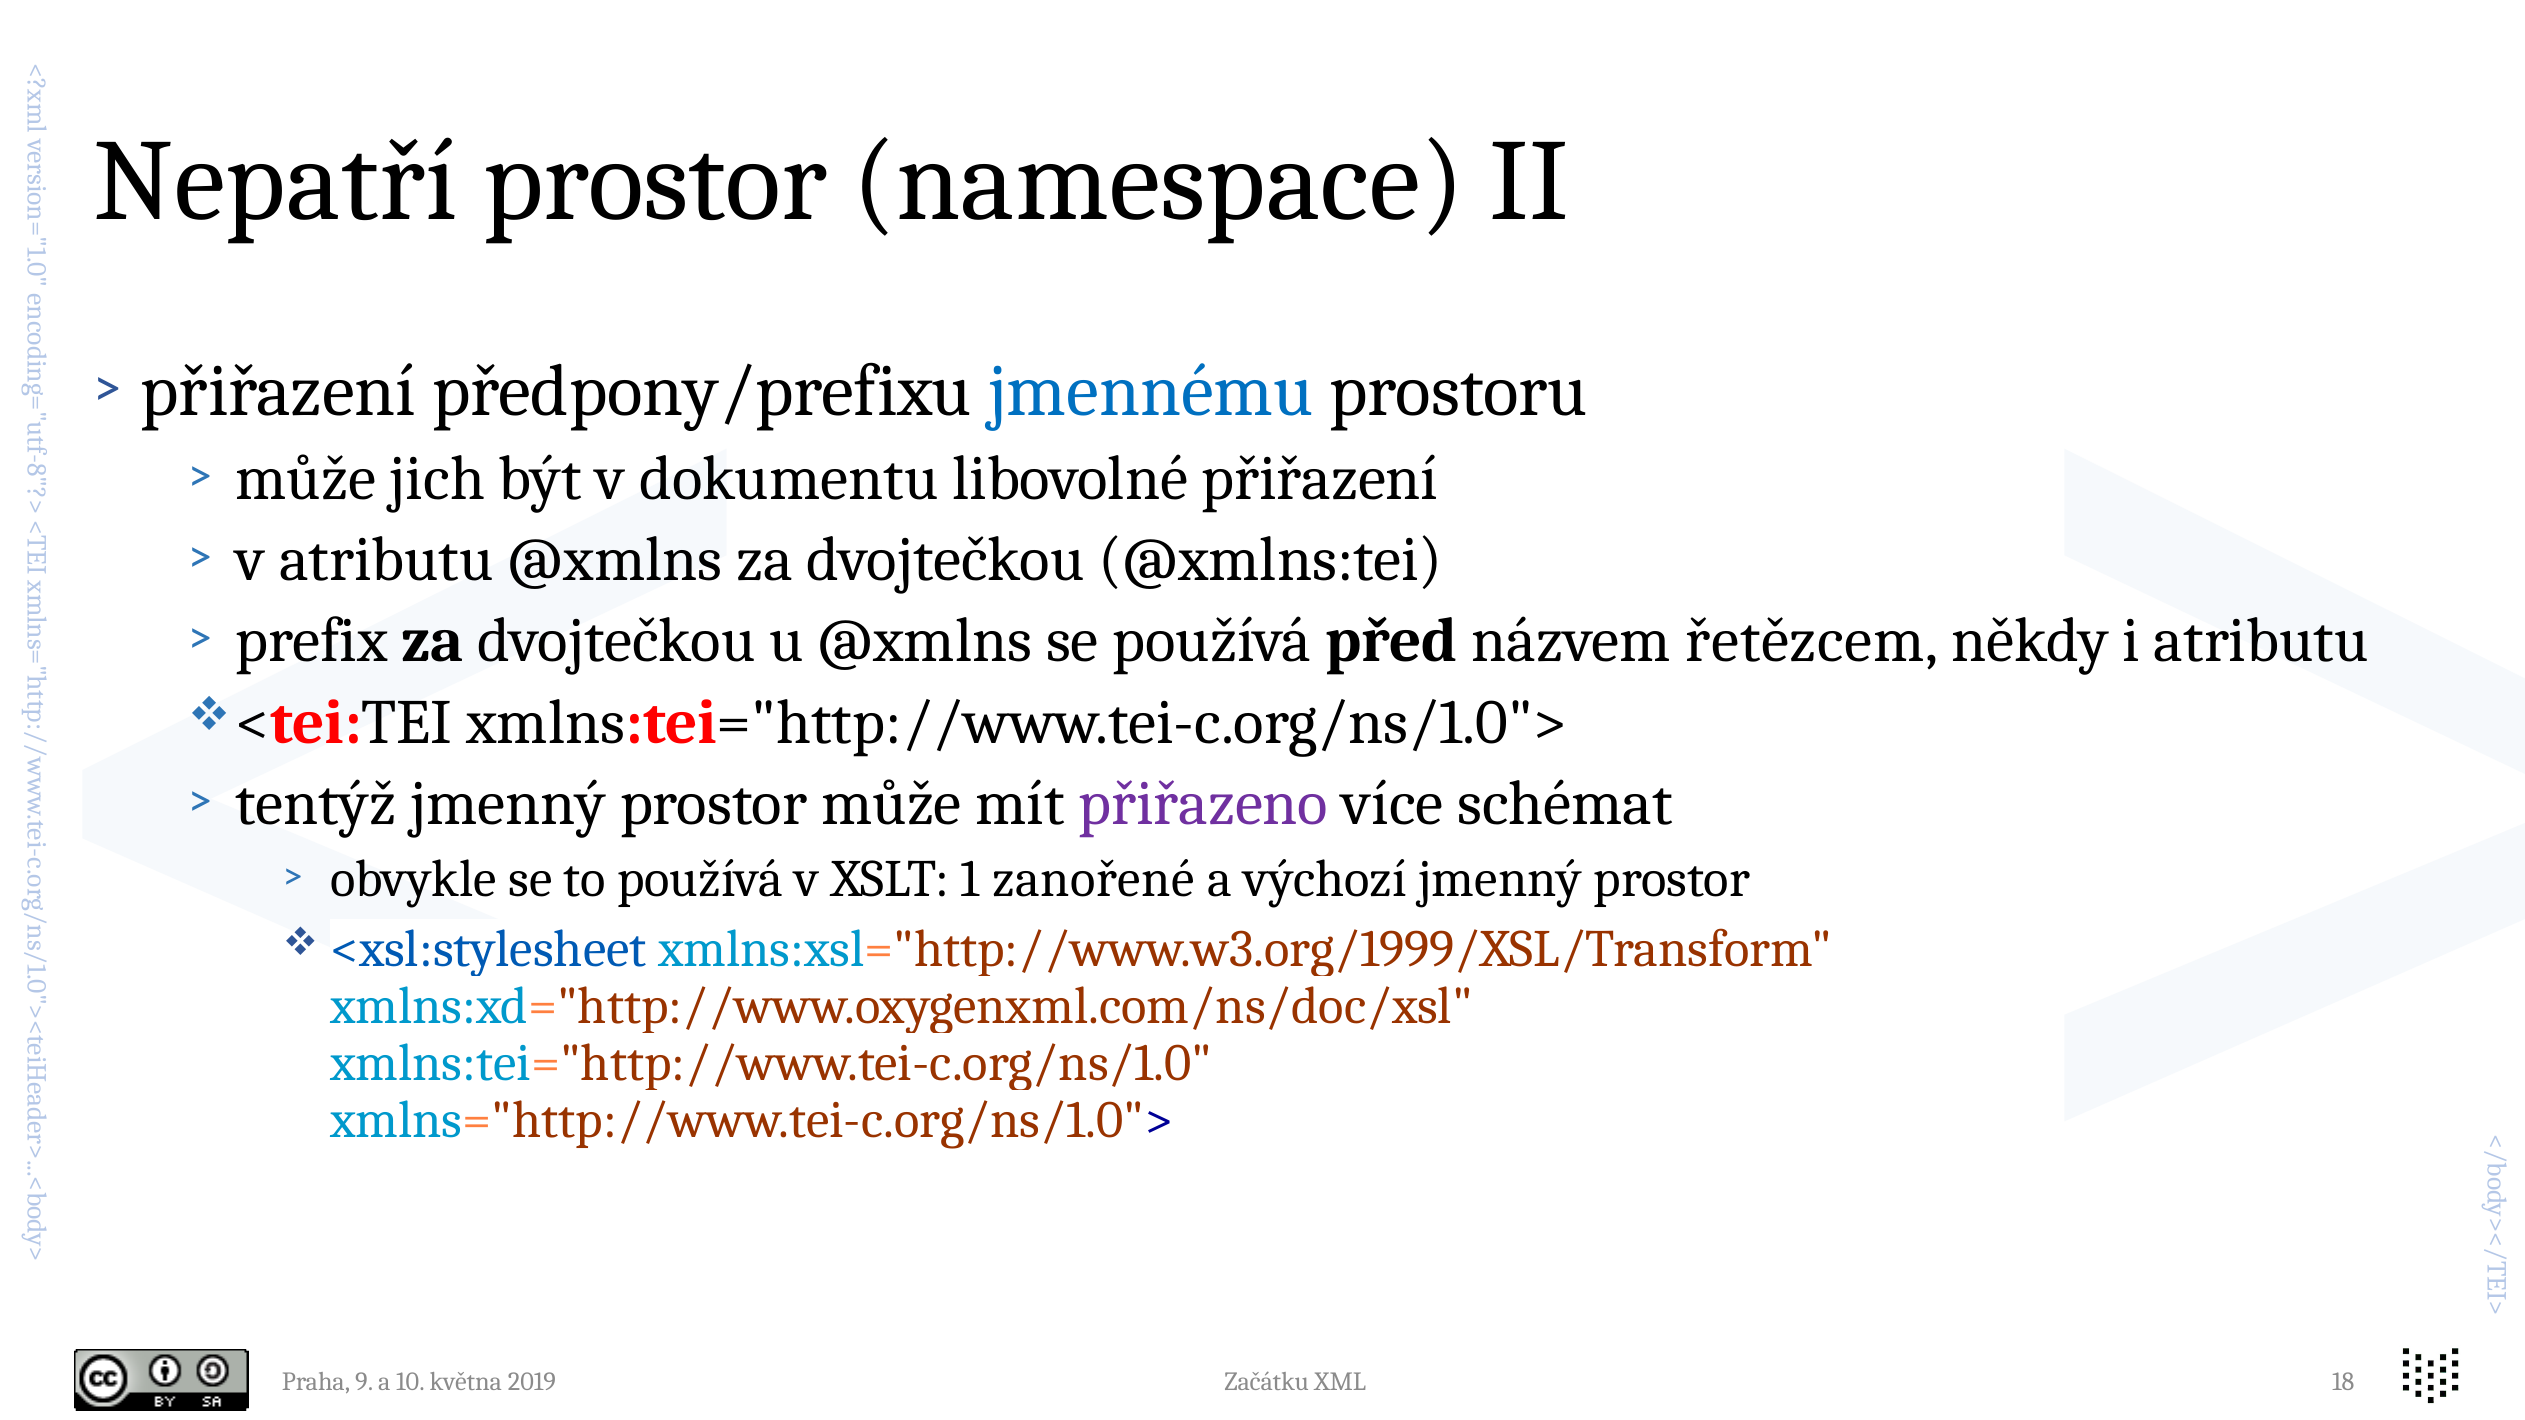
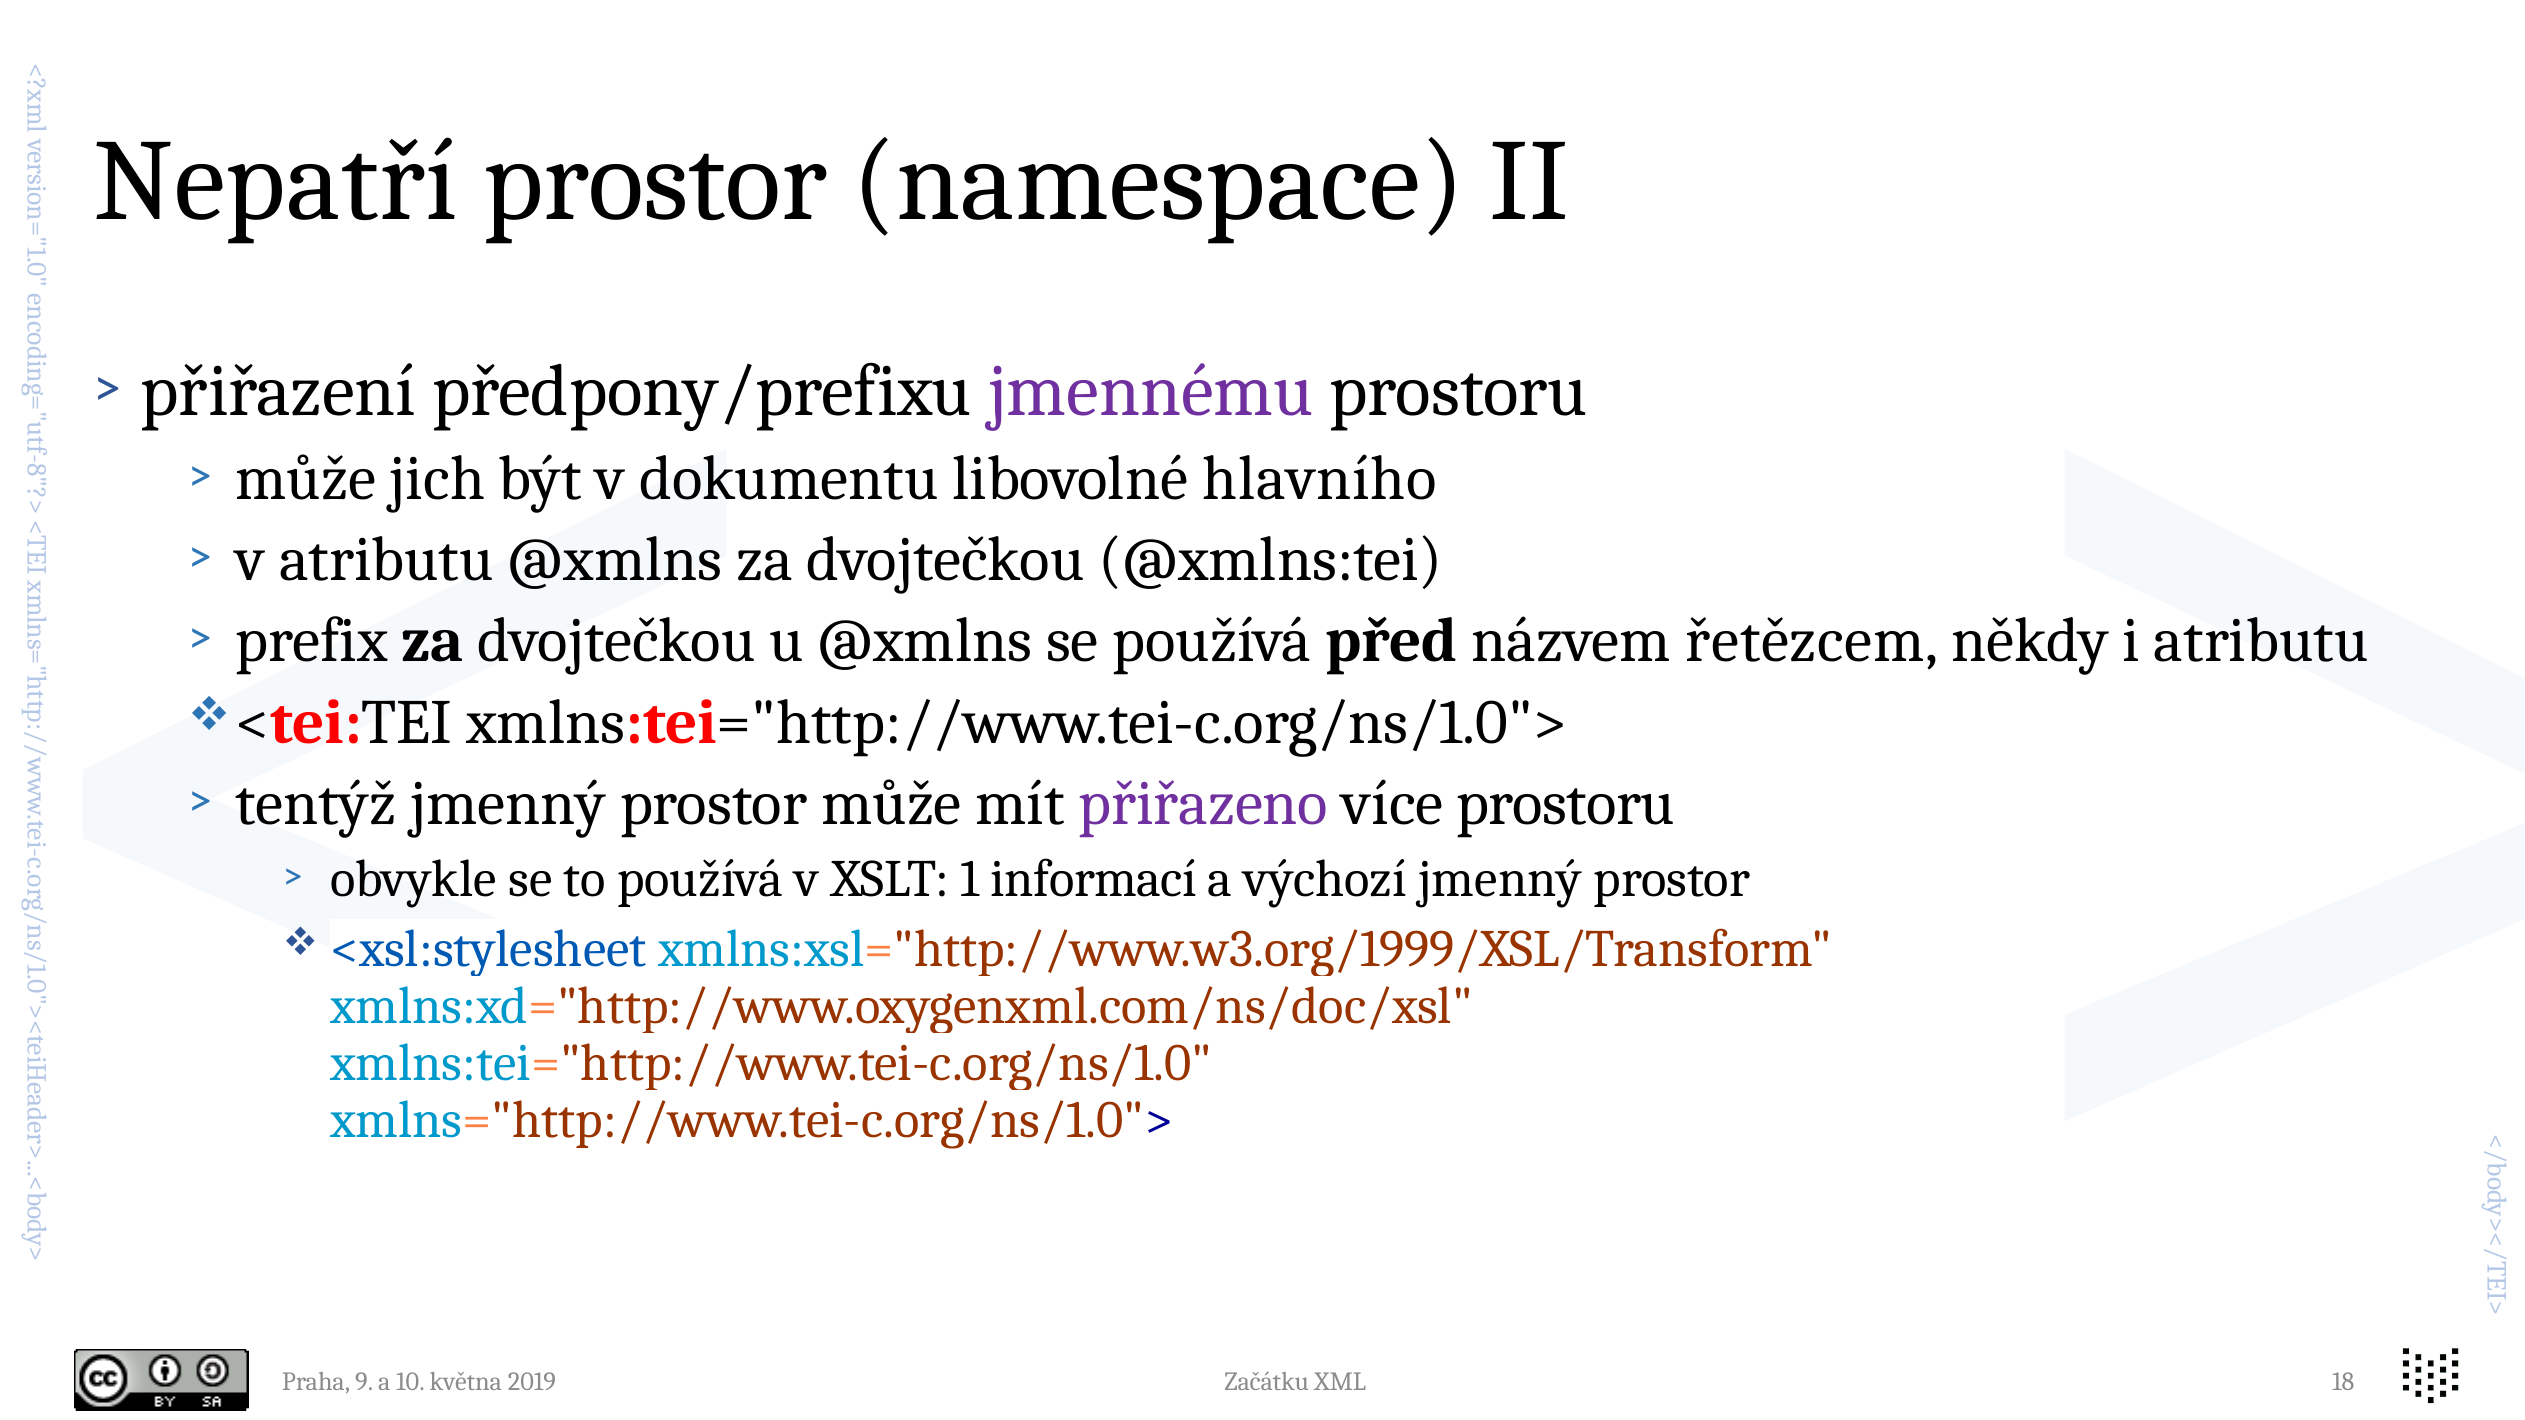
jmennému colour: blue -> purple
libovolné přiřazení: přiřazení -> hlavního
více schémat: schémat -> prostoru
zanořené: zanořené -> informací
